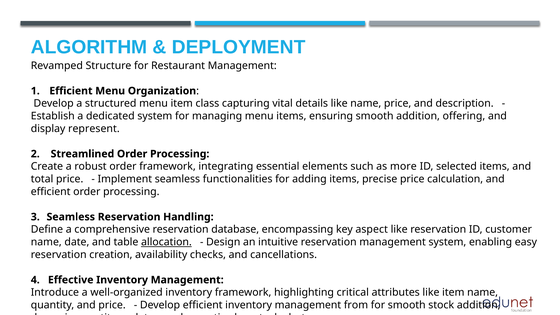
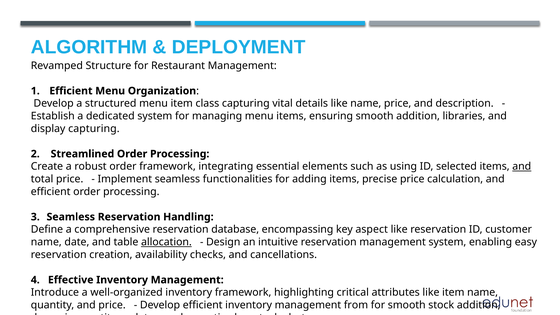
offering: offering -> libraries
display represent: represent -> capturing
more: more -> using
and at (522, 166) underline: none -> present
